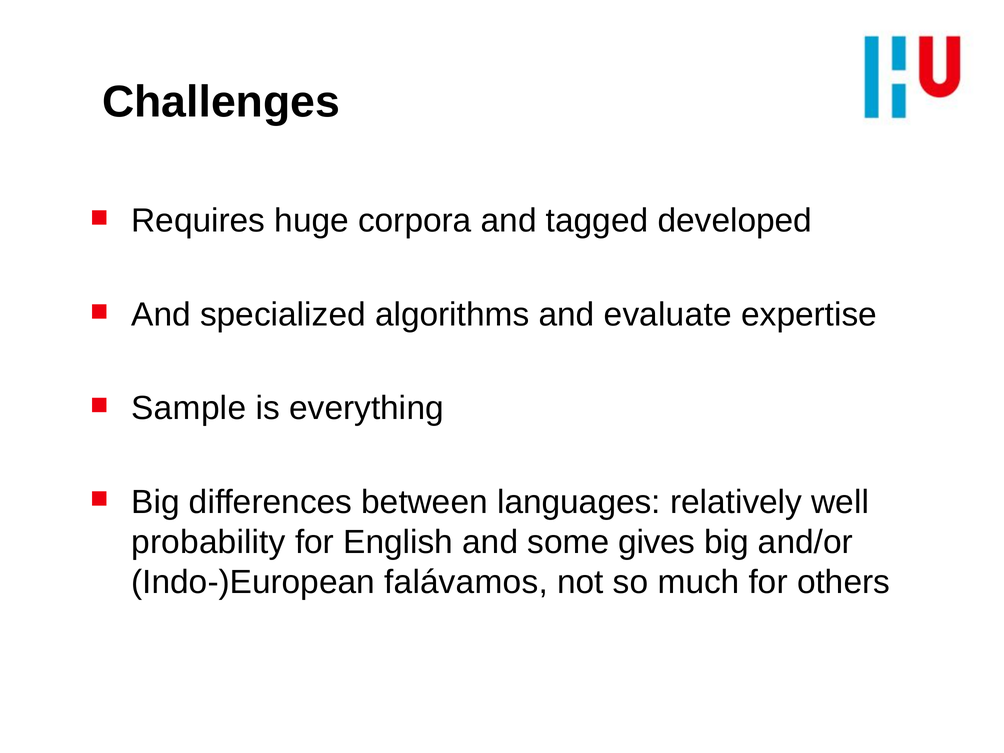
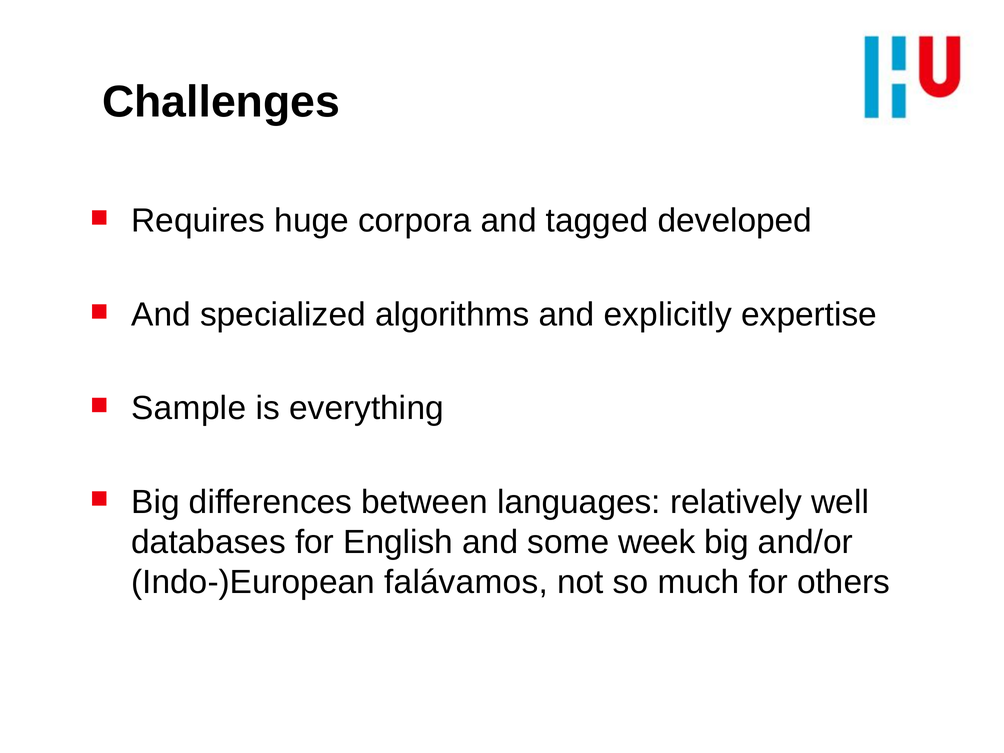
evaluate: evaluate -> explicitly
probability: probability -> databases
gives: gives -> week
